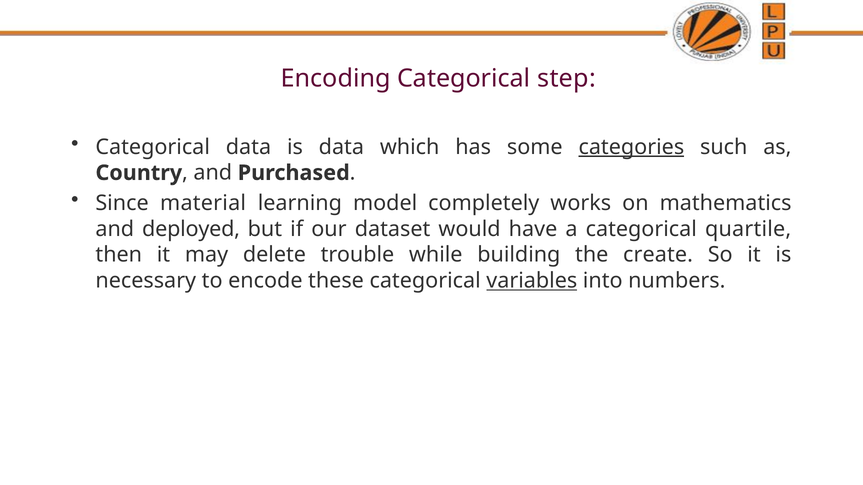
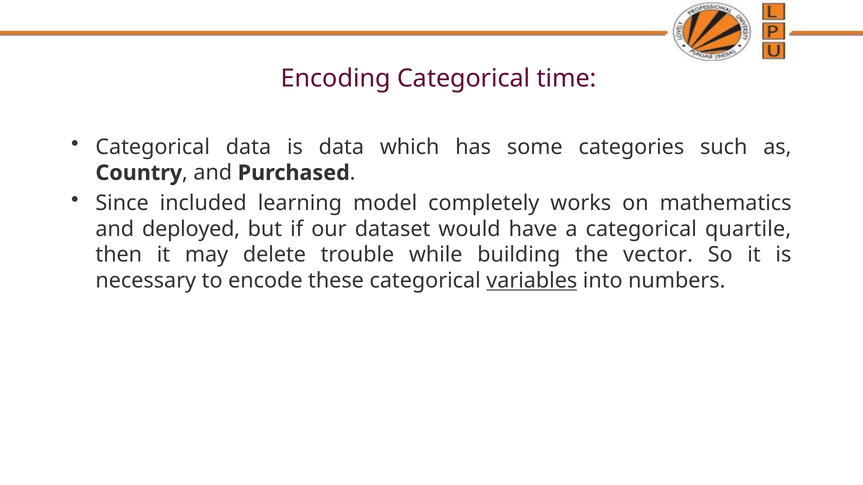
step: step -> time
categories underline: present -> none
material: material -> included
create: create -> vector
